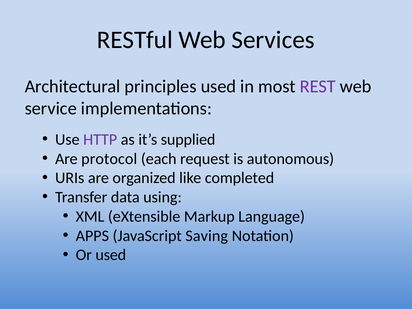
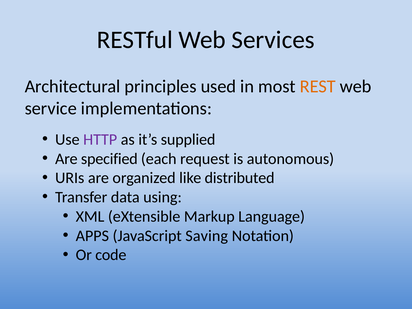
REST colour: purple -> orange
protocol: protocol -> specified
completed: completed -> distributed
Or used: used -> code
